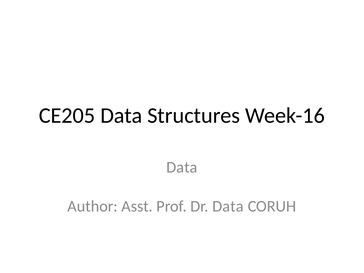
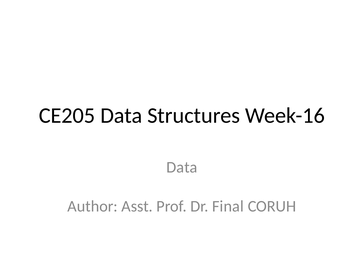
Dr Data: Data -> Final
